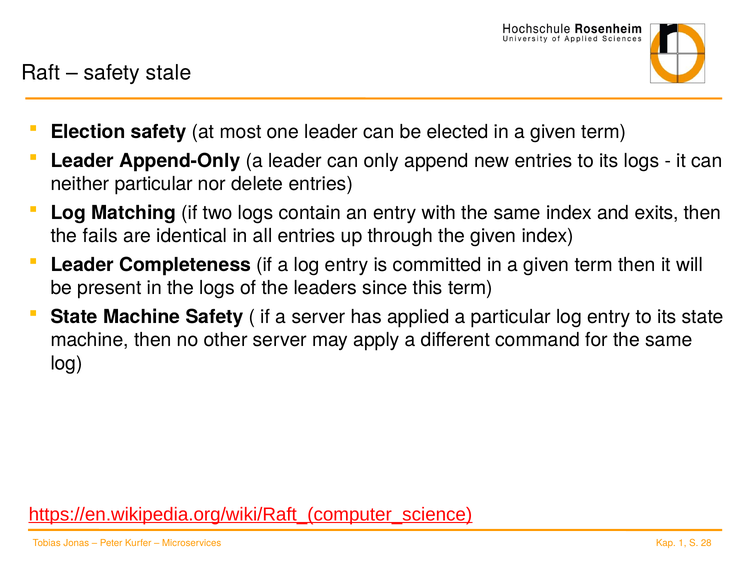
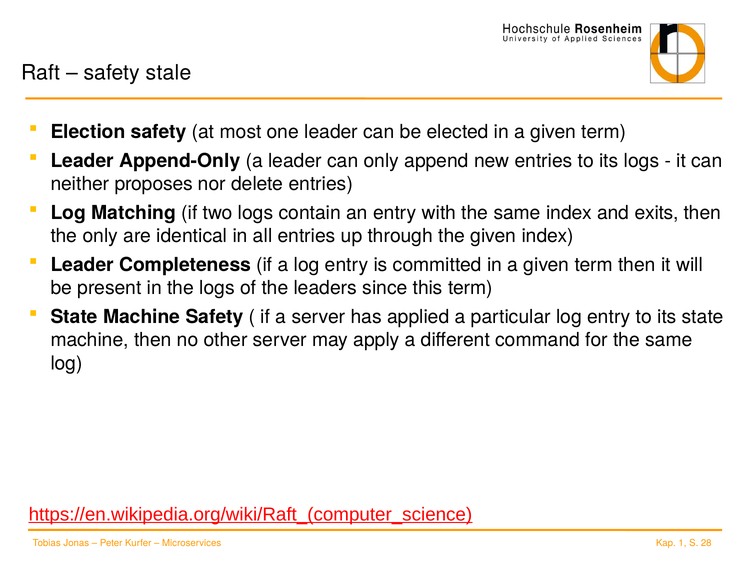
neither particular: particular -> proposes
the fails: fails -> only
